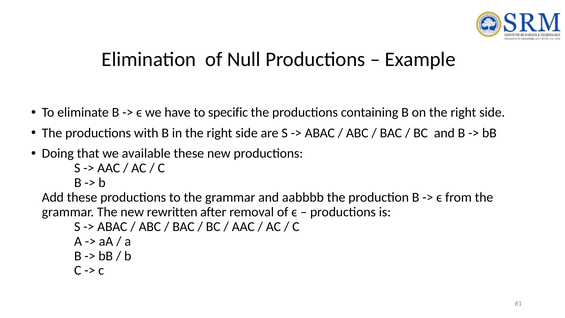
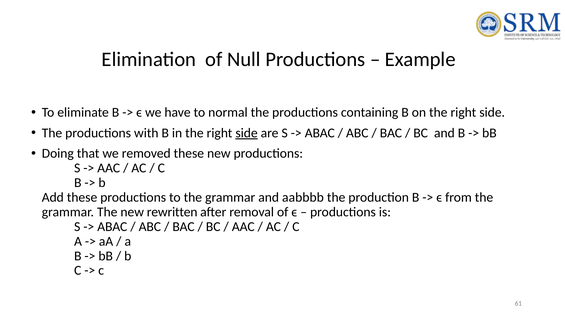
specific: specific -> normal
side at (247, 133) underline: none -> present
available: available -> removed
